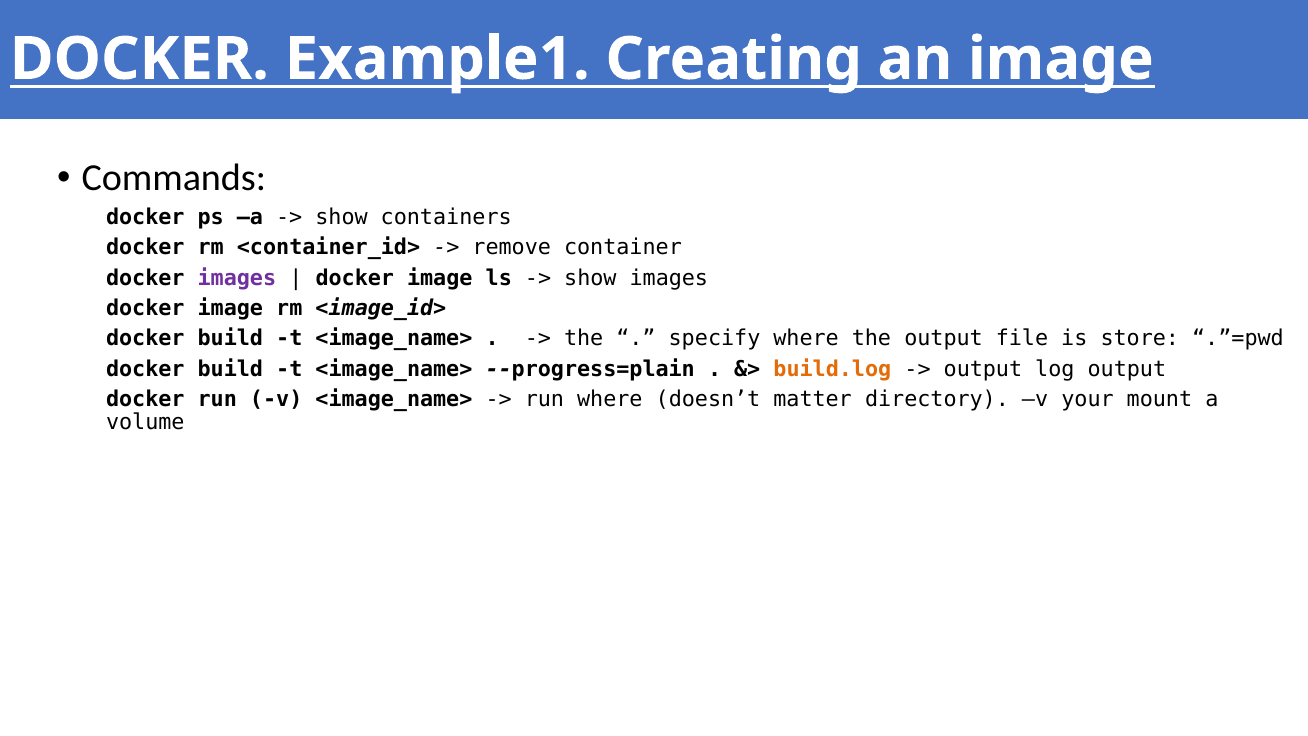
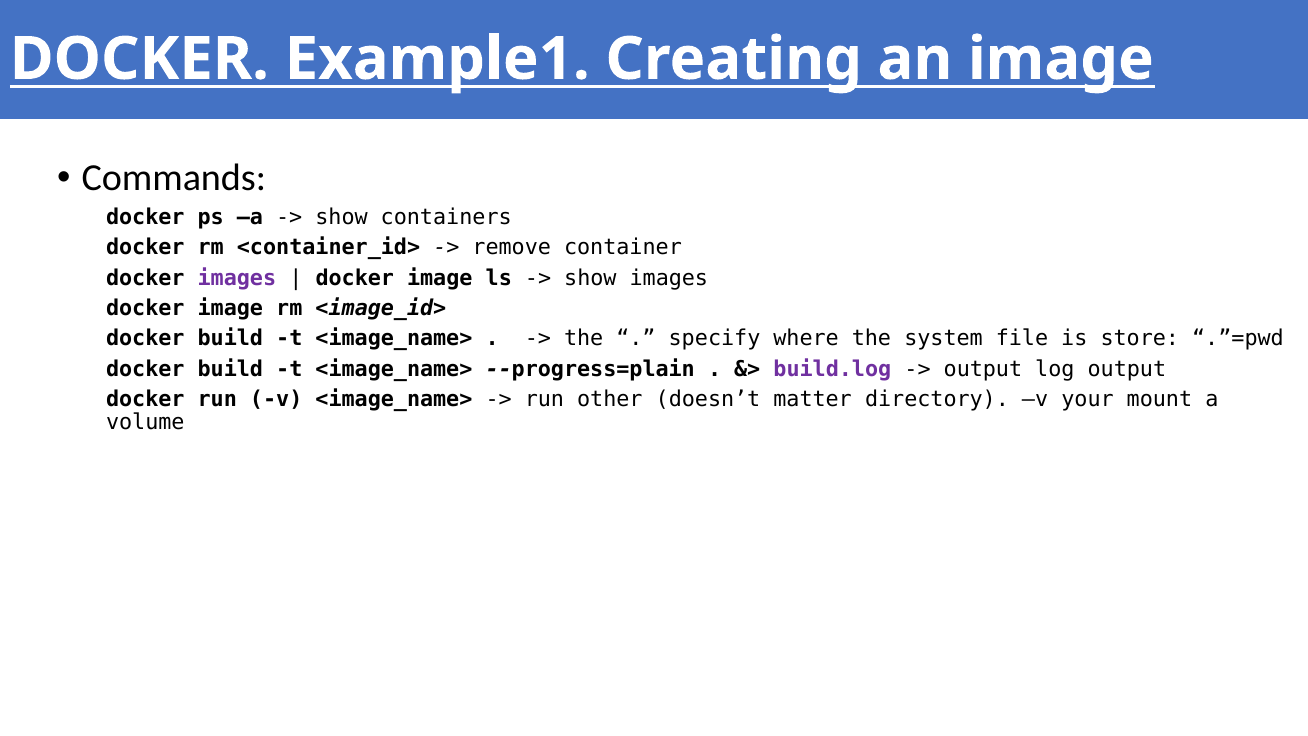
the output: output -> system
build.log colour: orange -> purple
run where: where -> other
